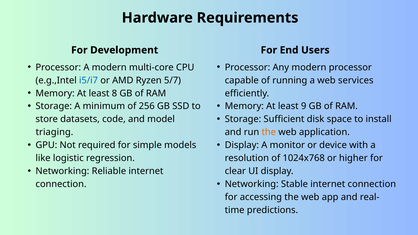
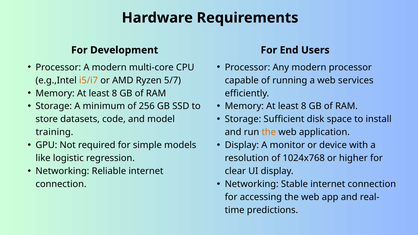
i5/i7 colour: blue -> orange
9 at (304, 106): 9 -> 8
triaging: triaging -> training
